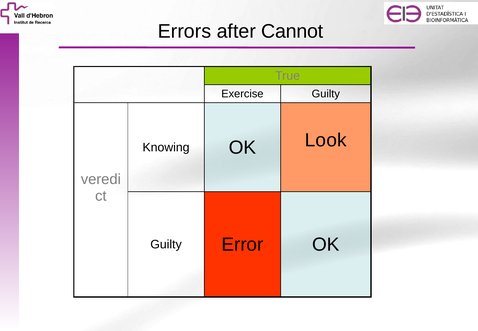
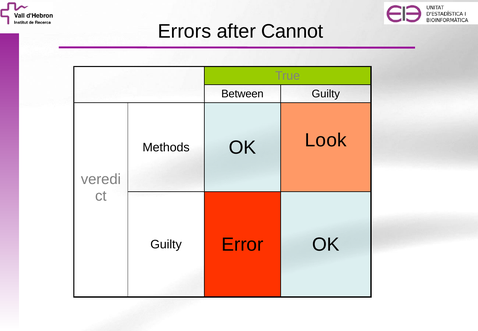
Exercise: Exercise -> Between
Knowing: Knowing -> Methods
